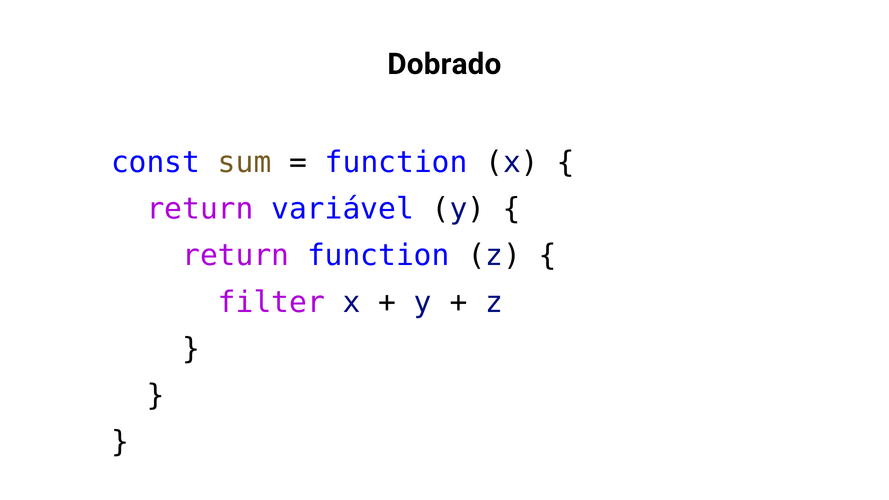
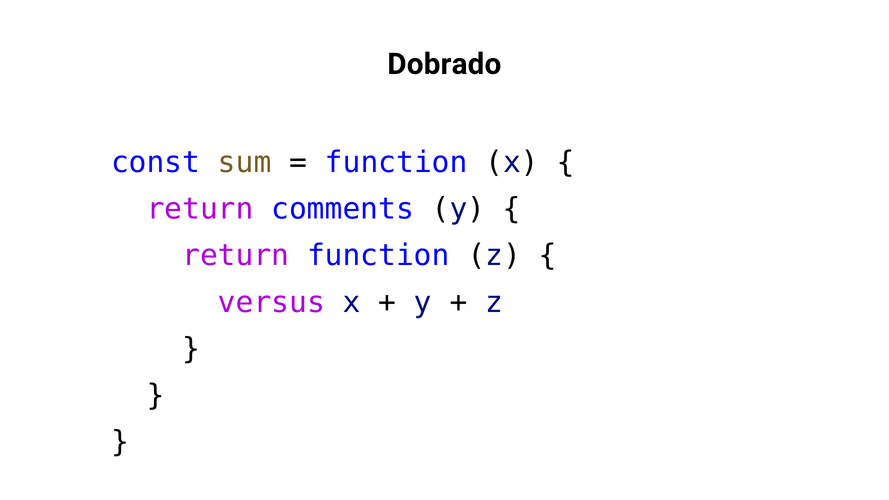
variável: variável -> comments
filter: filter -> versus
